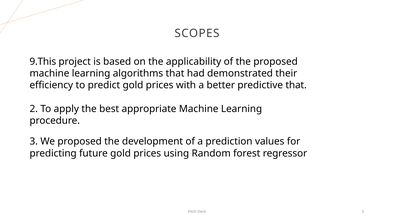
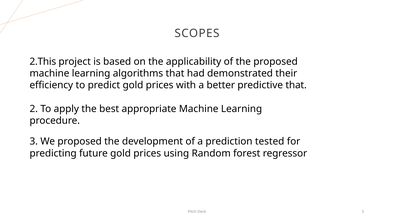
9.This: 9.This -> 2.This
values: values -> tested
